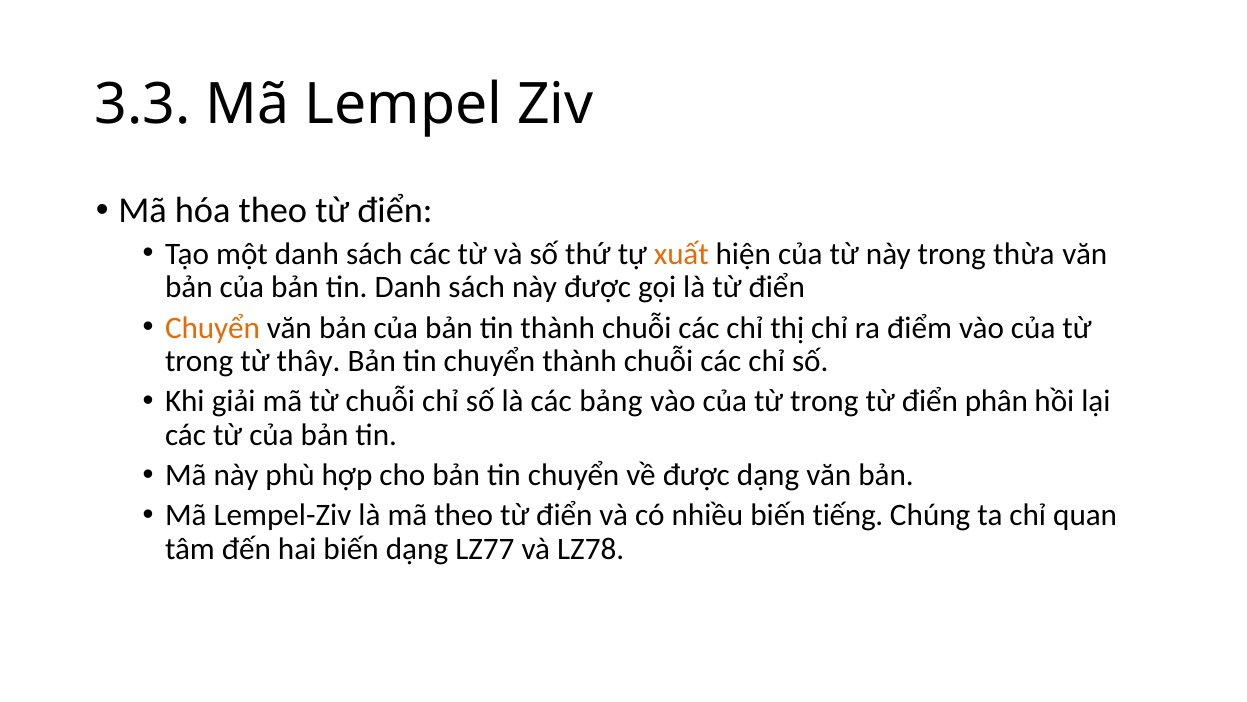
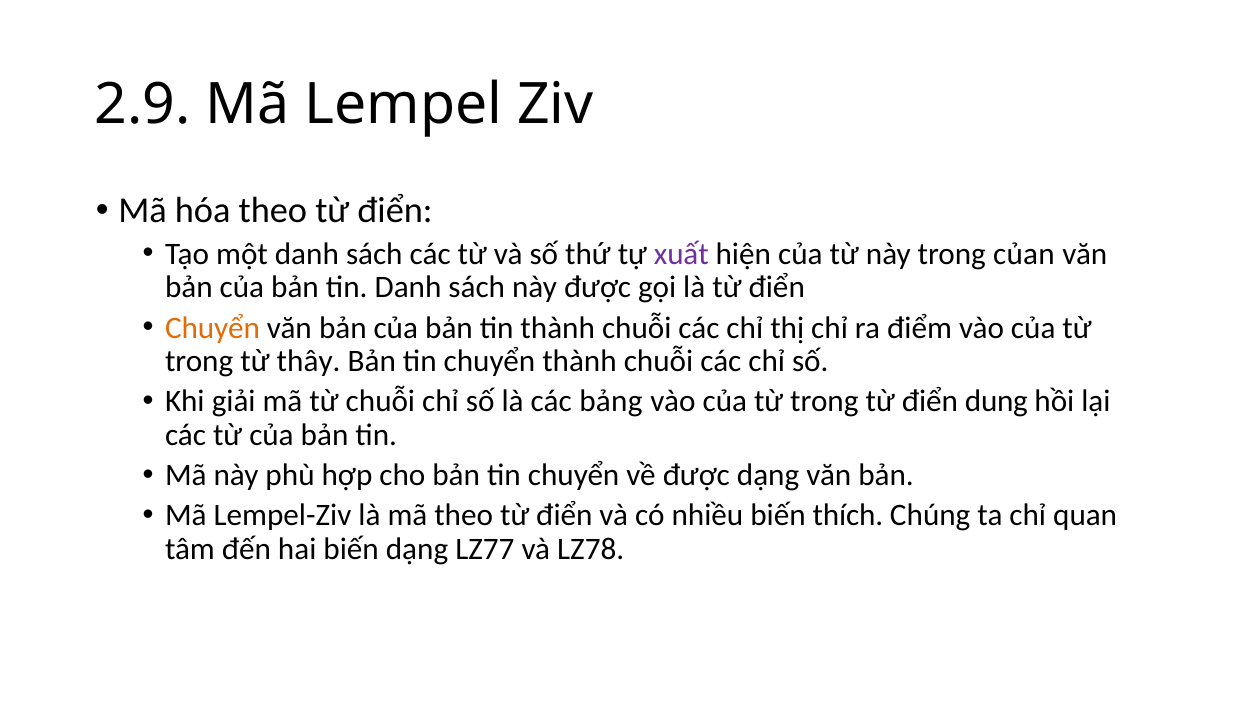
3.3: 3.3 -> 2.9
xuất colour: orange -> purple
thừa: thừa -> củan
phân: phân -> dung
tiếng: tiếng -> thích
